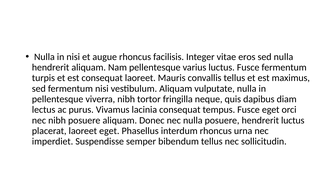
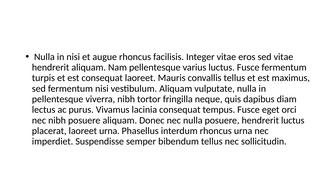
sed nulla: nulla -> vitae
laoreet eget: eget -> urna
